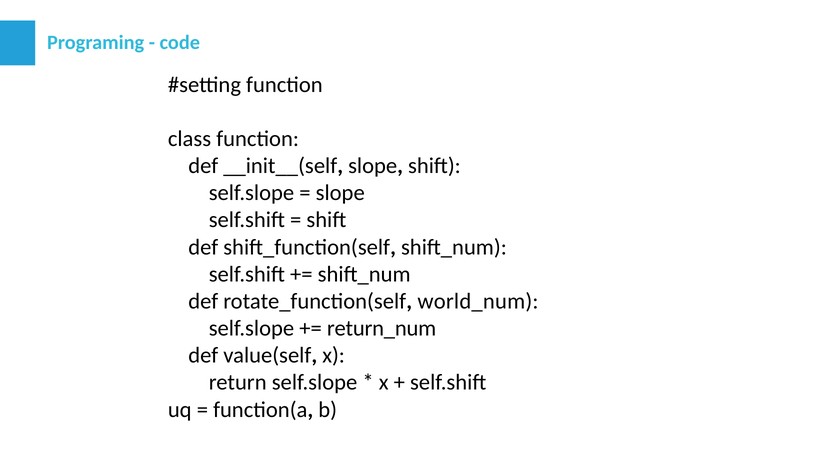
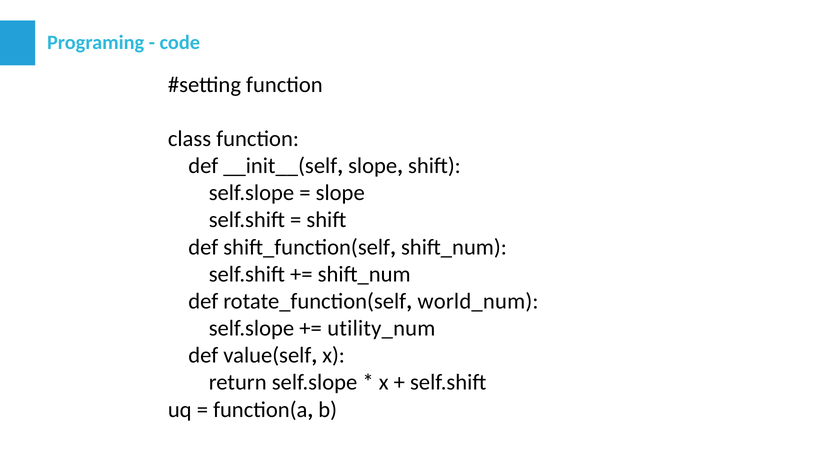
return_num: return_num -> utility_num
